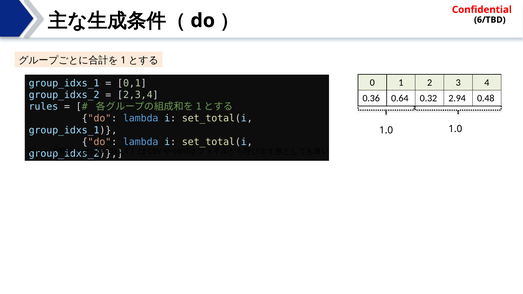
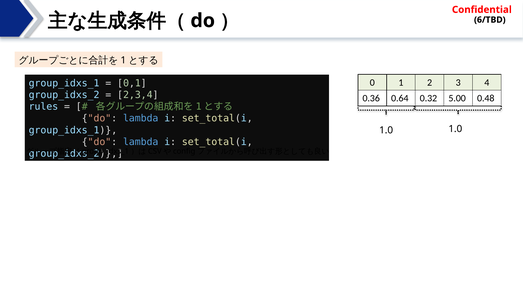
2.94: 2.94 -> 5.00
